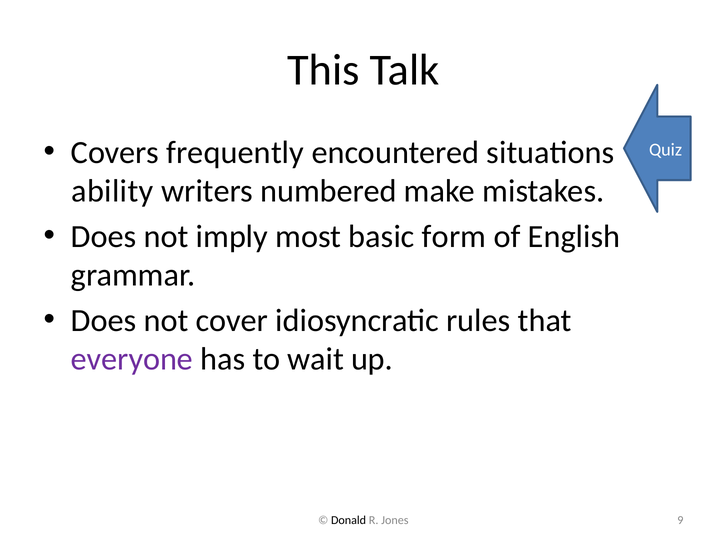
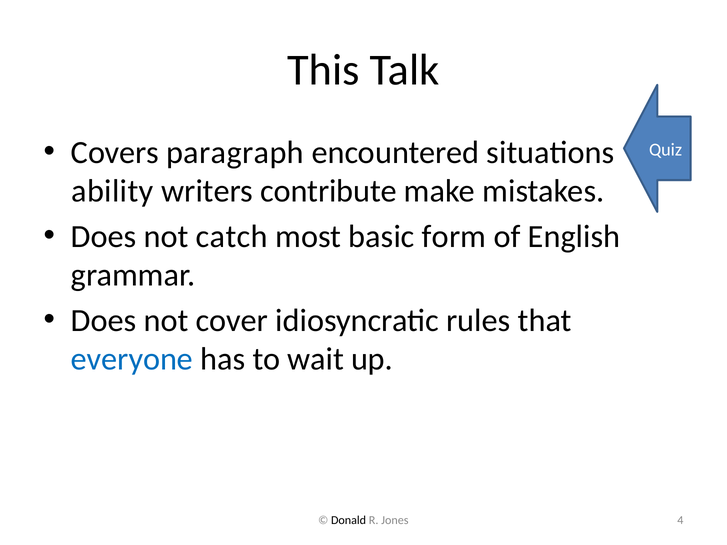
frequently: frequently -> paragraph
numbered: numbered -> contribute
imply: imply -> catch
everyone colour: purple -> blue
9: 9 -> 4
